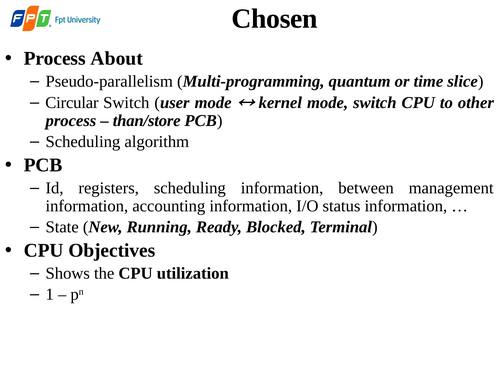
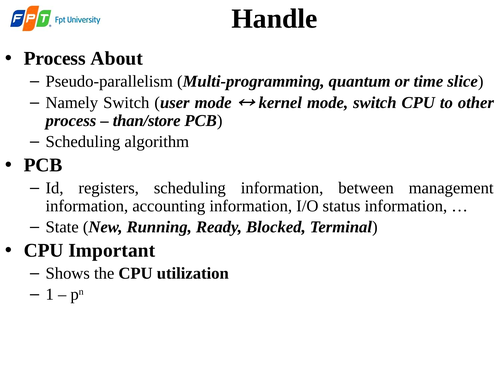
Chosen: Chosen -> Handle
Circular: Circular -> Namely
Objectives: Objectives -> Important
